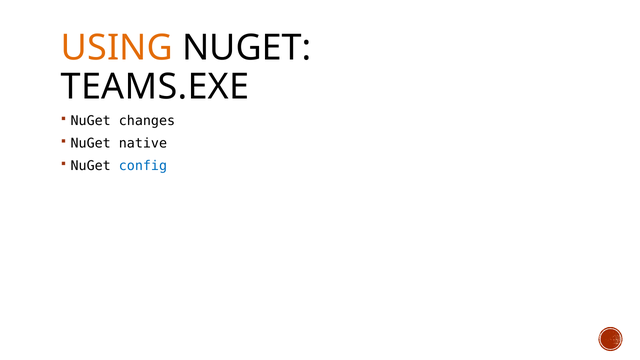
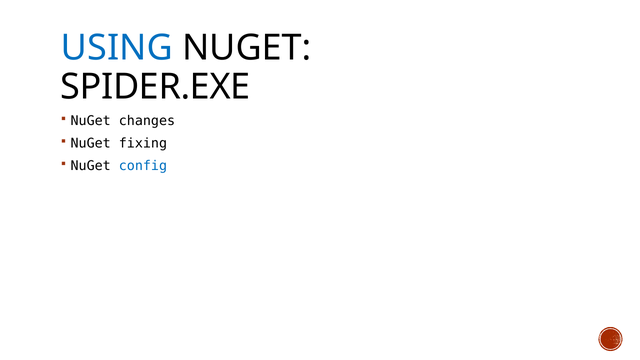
USING colour: orange -> blue
TEAMS.EXE: TEAMS.EXE -> SPIDER.EXE
native: native -> fixing
